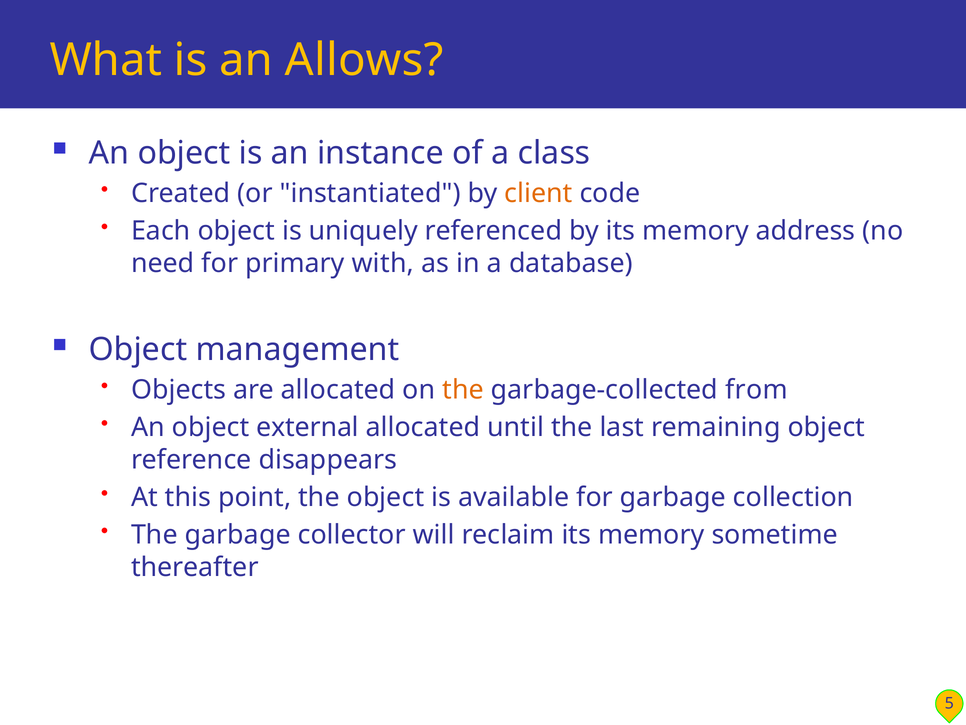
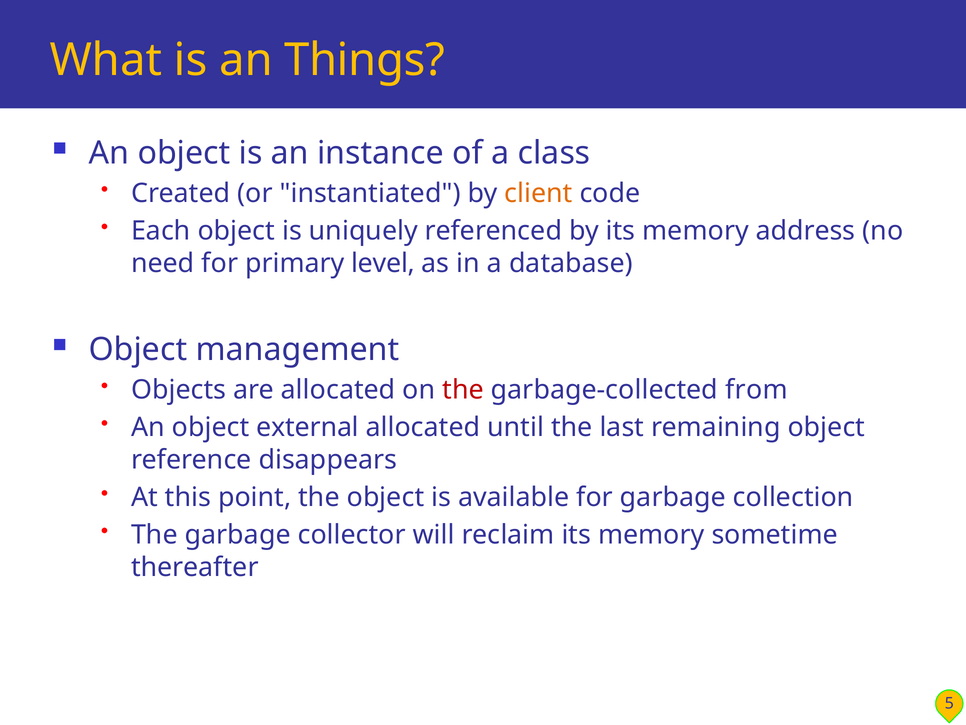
Allows: Allows -> Things
with: with -> level
the at (463, 390) colour: orange -> red
